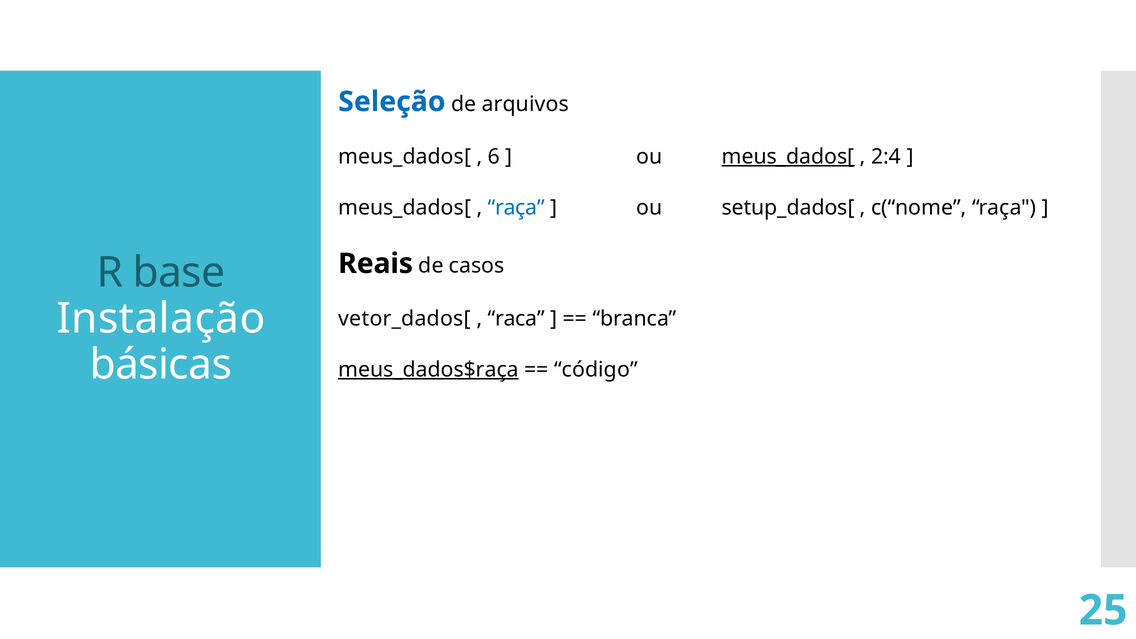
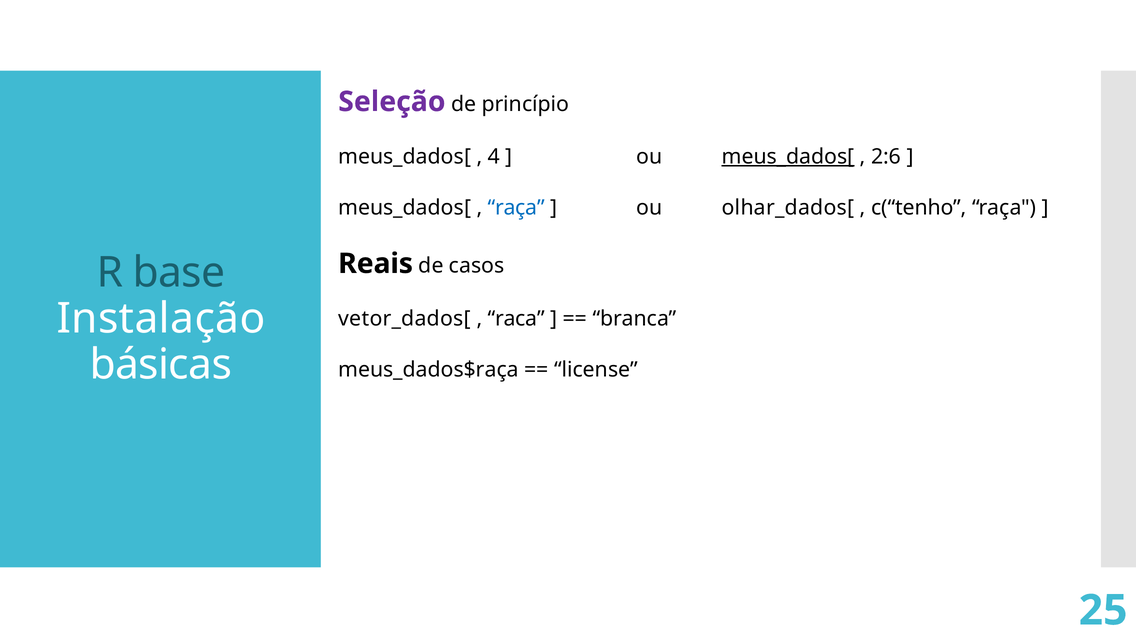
Seleção colour: blue -> purple
arquivos: arquivos -> princípio
6: 6 -> 4
2:4: 2:4 -> 2:6
setup_dados[: setup_dados[ -> olhar_dados[
c(“nome: c(“nome -> c(“tenho
meus_dados$raça underline: present -> none
código: código -> license
